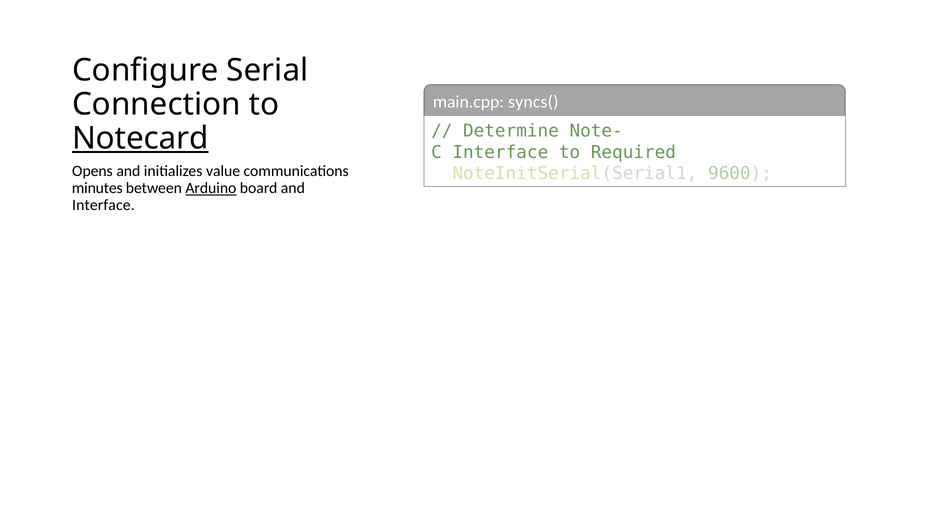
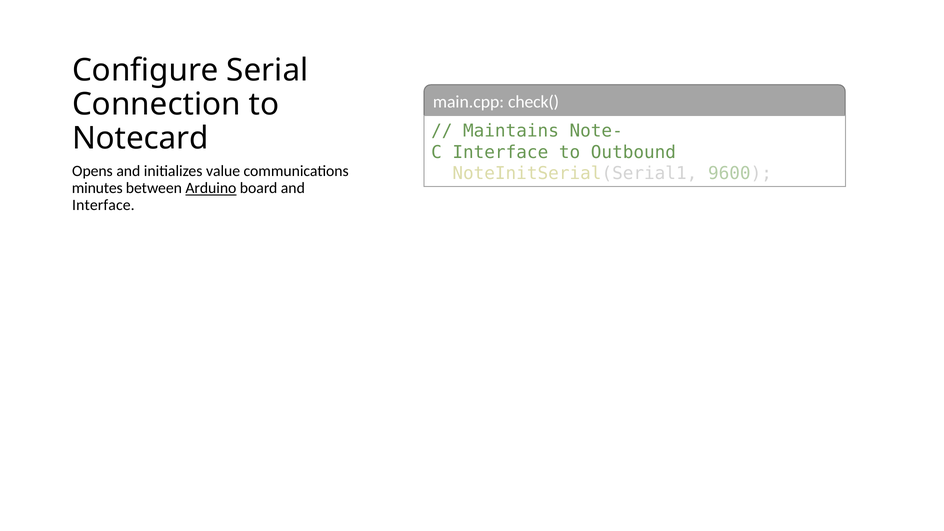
syncs(: syncs( -> check(
Determine: Determine -> Maintains
Notecard underline: present -> none
Required: Required -> Outbound
